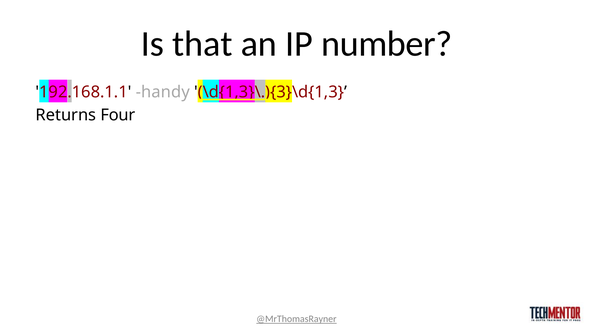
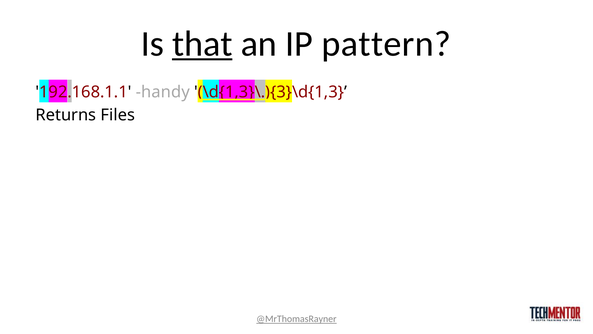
that underline: none -> present
number: number -> pattern
Four: Four -> Files
